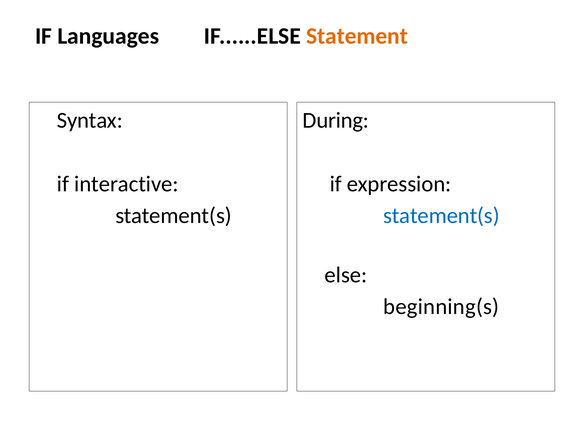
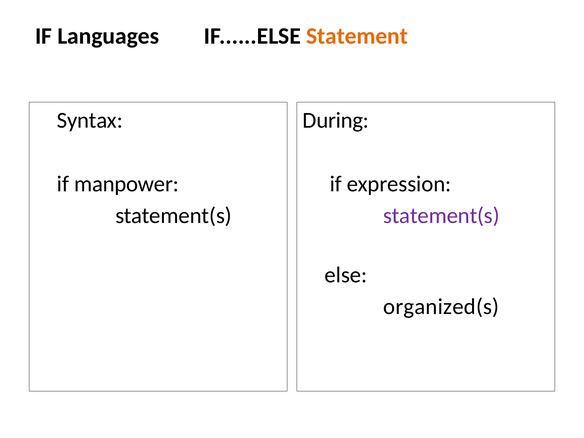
interactive: interactive -> manpower
statement(s at (441, 216) colour: blue -> purple
beginning(s: beginning(s -> organized(s
